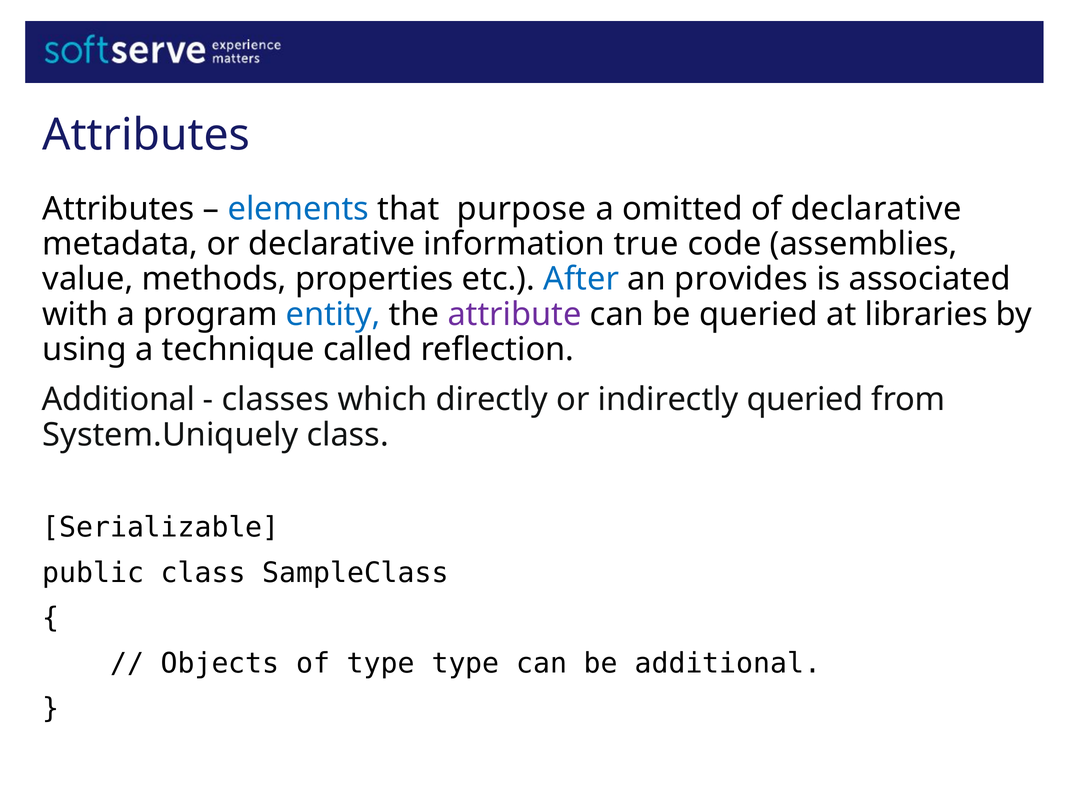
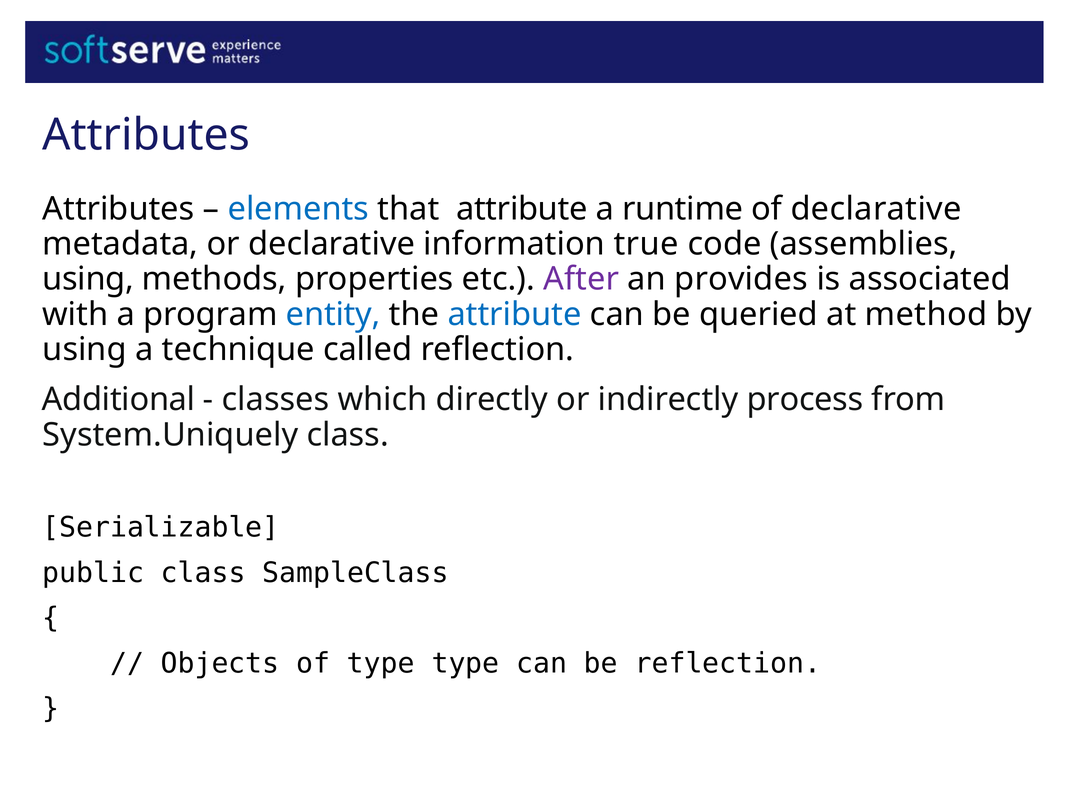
that purpose: purpose -> attribute
omitted: omitted -> runtime
value at (88, 279): value -> using
After colour: blue -> purple
attribute at (515, 314) colour: purple -> blue
libraries: libraries -> method
indirectly queried: queried -> process
be additional: additional -> reflection
